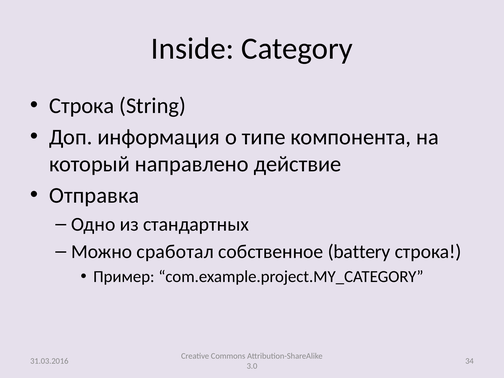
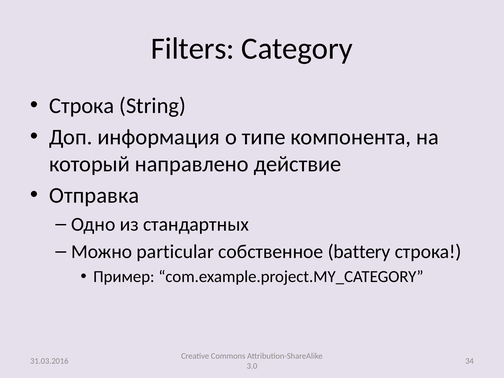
Inside: Inside -> Filters
сработал: сработал -> particular
